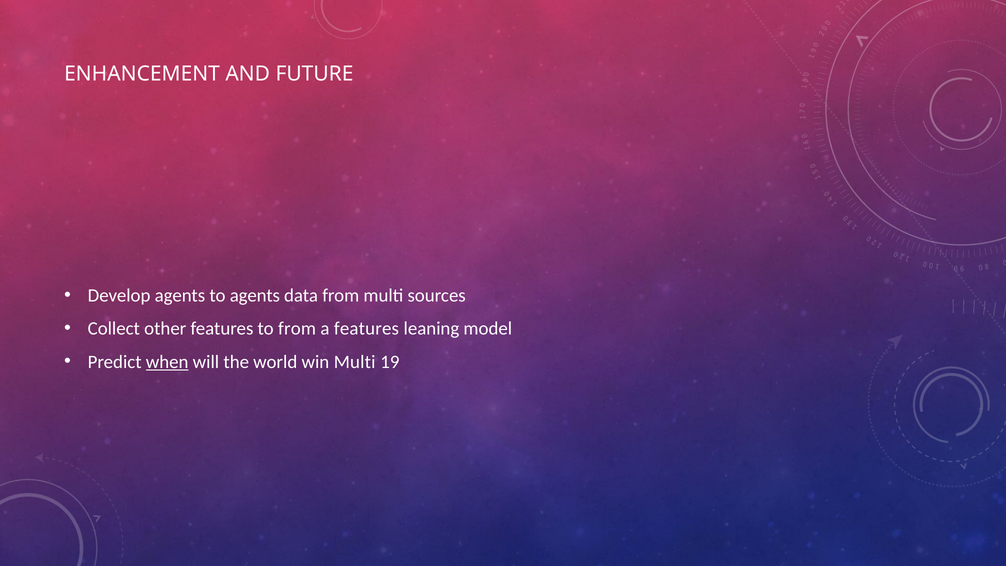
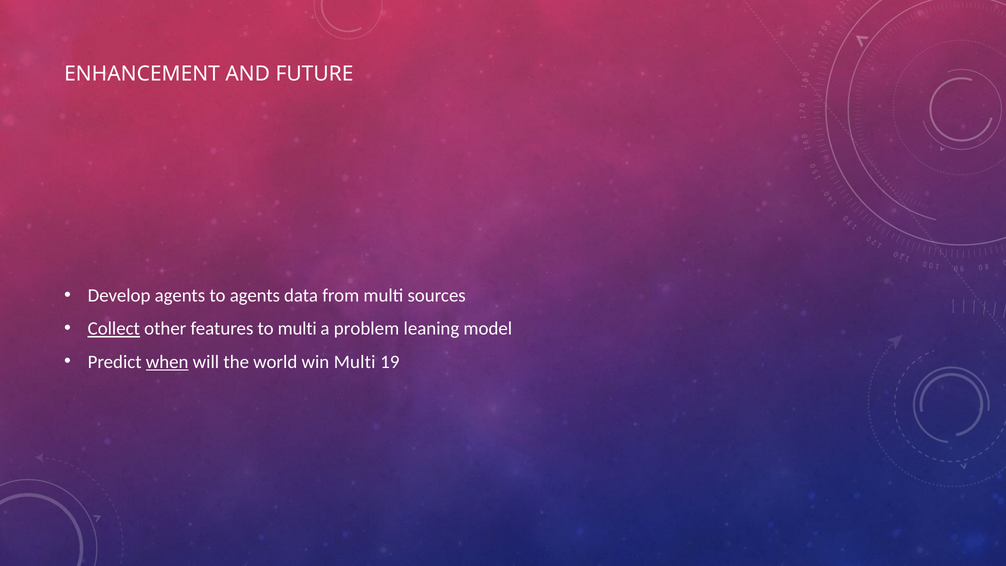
Collect underline: none -> present
to from: from -> multi
a features: features -> problem
